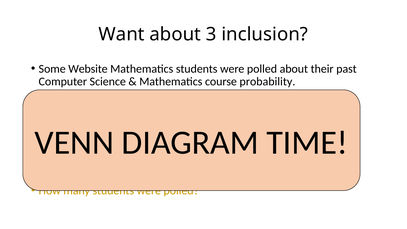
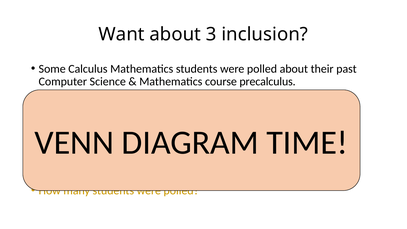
Some Website: Website -> Calculus
course probability: probability -> precalculus
